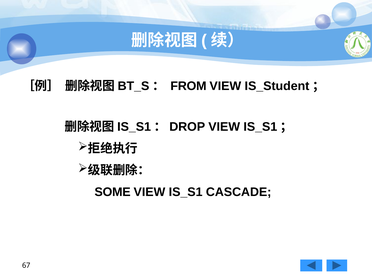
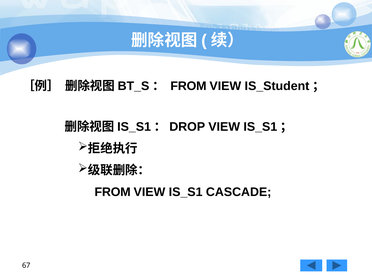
SOME at (113, 192): SOME -> FROM
